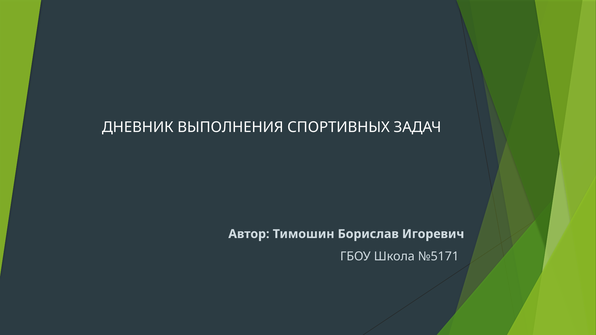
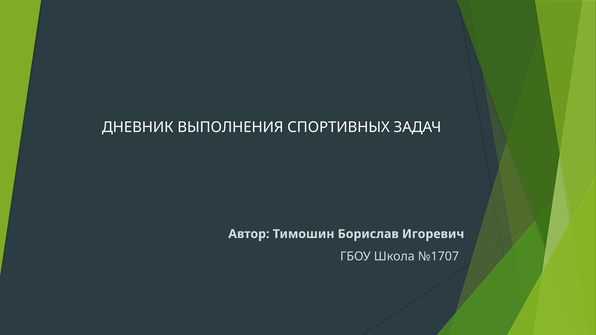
№5171: №5171 -> №1707
